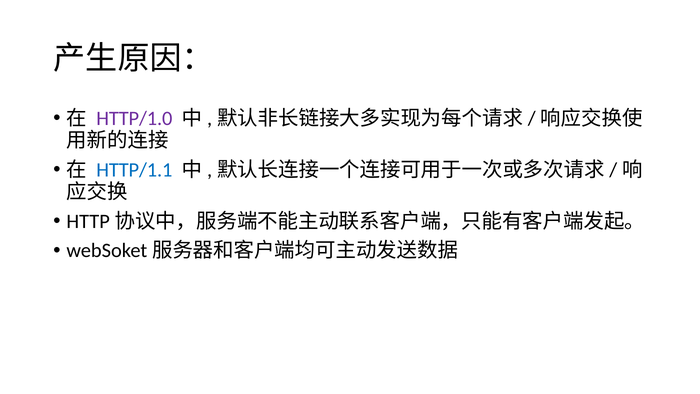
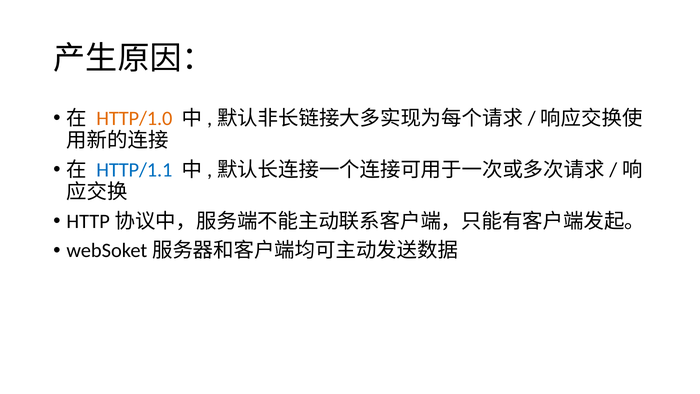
HTTP/1.0 colour: purple -> orange
